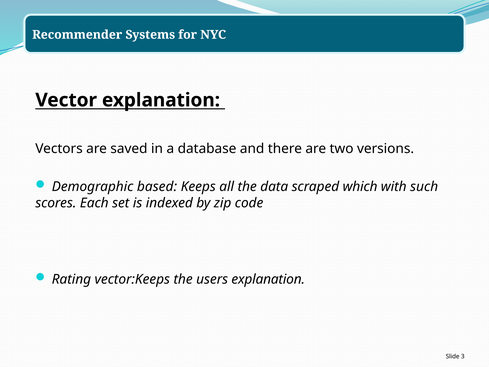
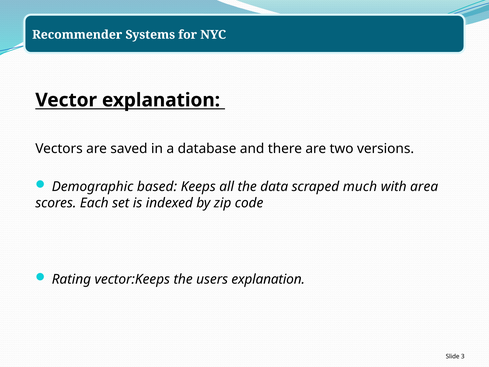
which: which -> much
such: such -> area
